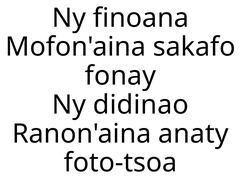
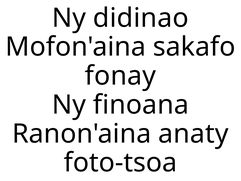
finoana: finoana -> didinao
didinao: didinao -> finoana
